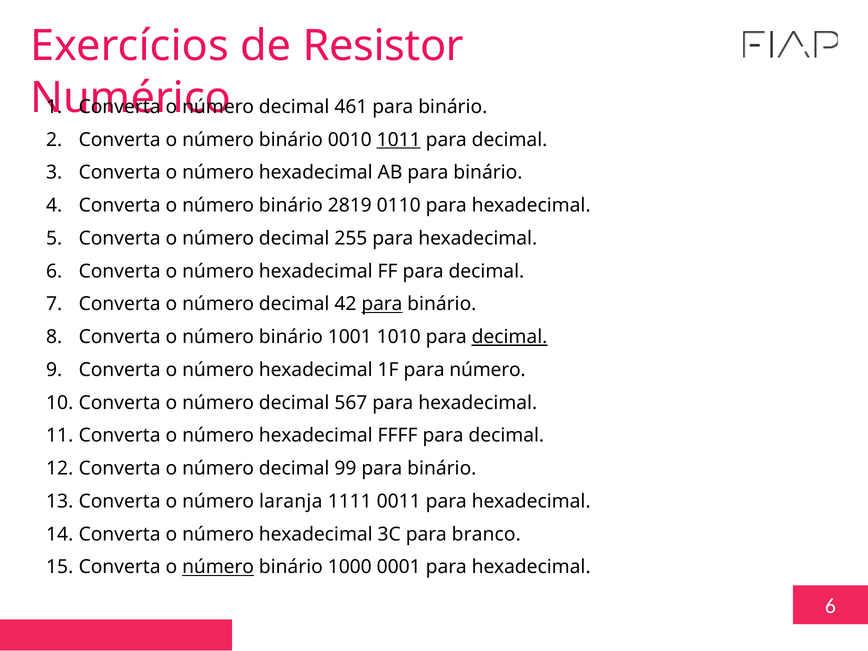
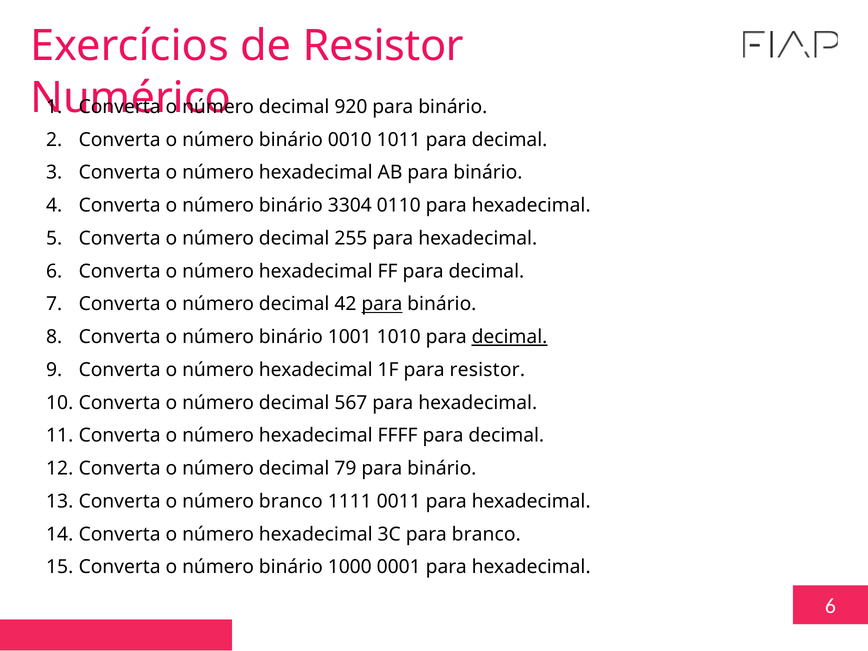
461: 461 -> 920
1011 underline: present -> none
2819: 2819 -> 3304
para número: número -> resistor
99: 99 -> 79
número laranja: laranja -> branco
número at (218, 567) underline: present -> none
